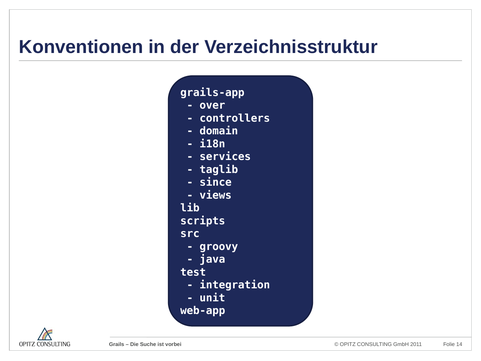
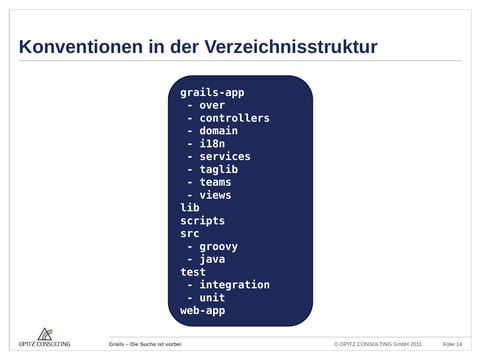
since: since -> teams
